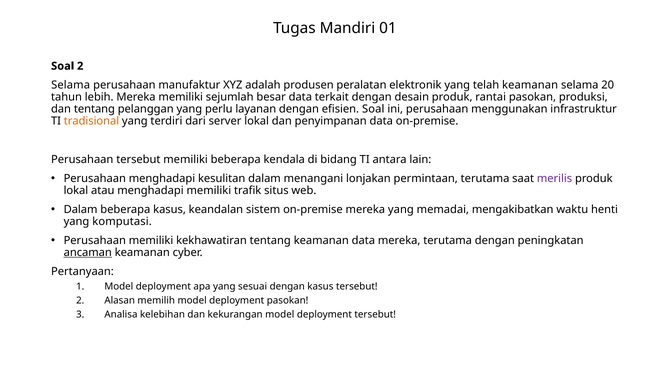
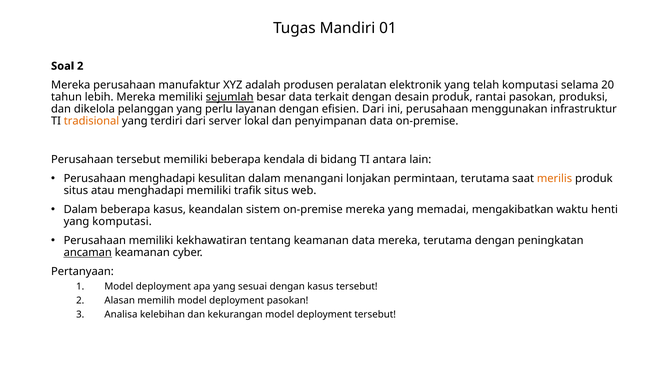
Selama at (71, 85): Selama -> Mereka
telah keamanan: keamanan -> komputasi
sejumlah underline: none -> present
dan tentang: tentang -> dikelola
efisien Soal: Soal -> Dari
merilis colour: purple -> orange
lokal at (76, 190): lokal -> situs
